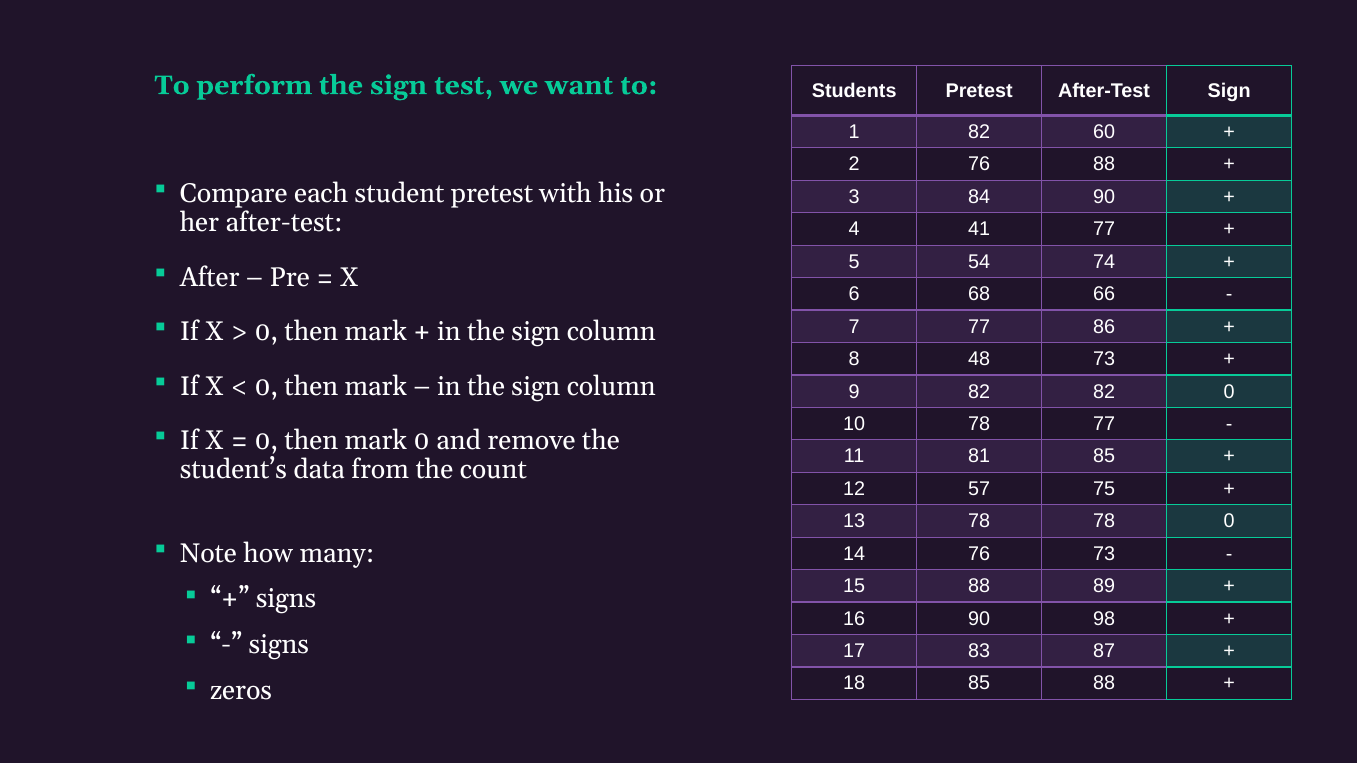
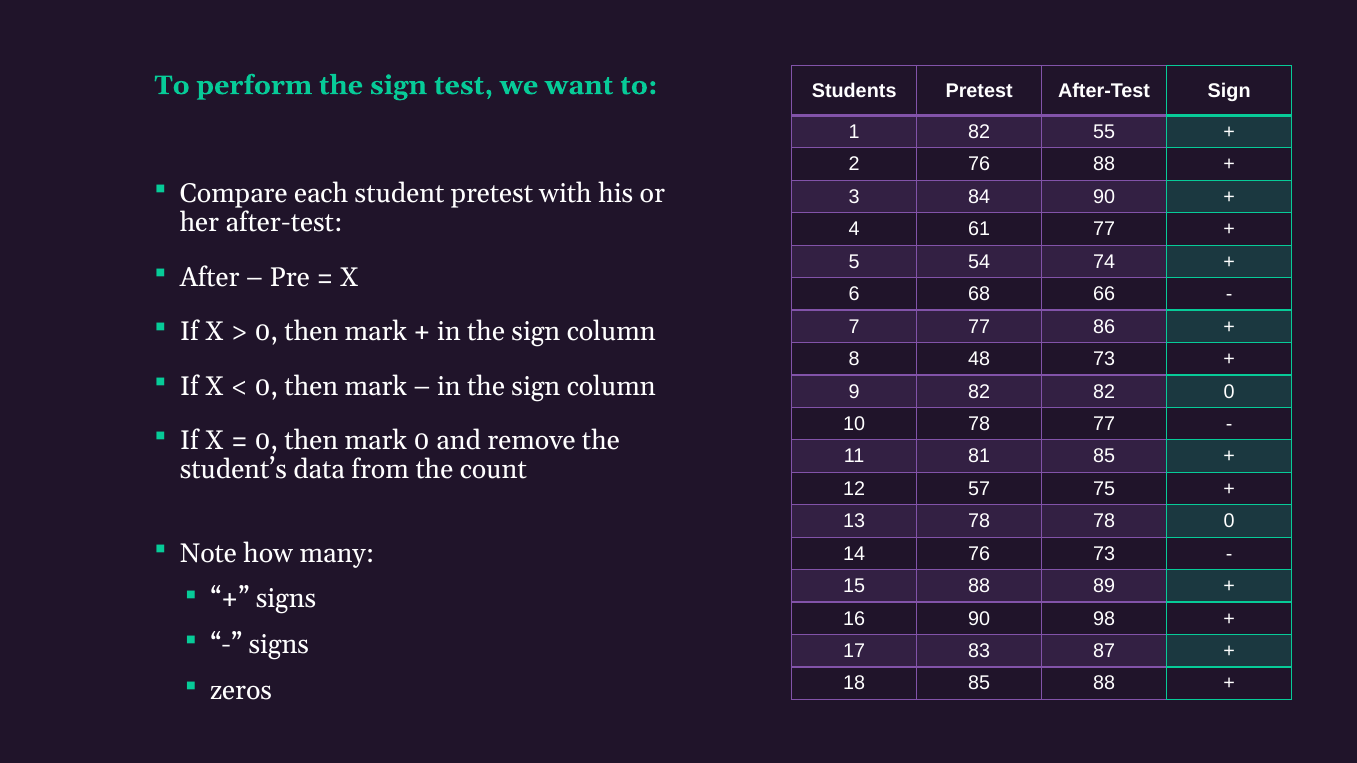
60: 60 -> 55
41: 41 -> 61
